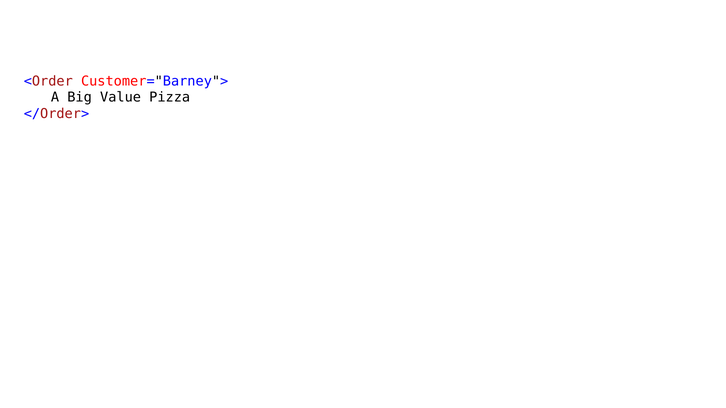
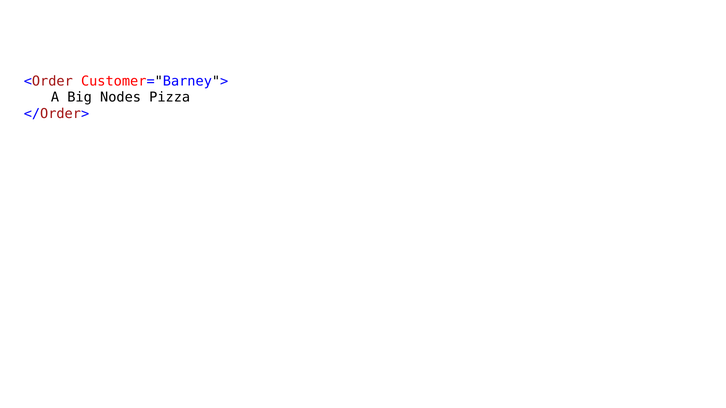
Value: Value -> Nodes
